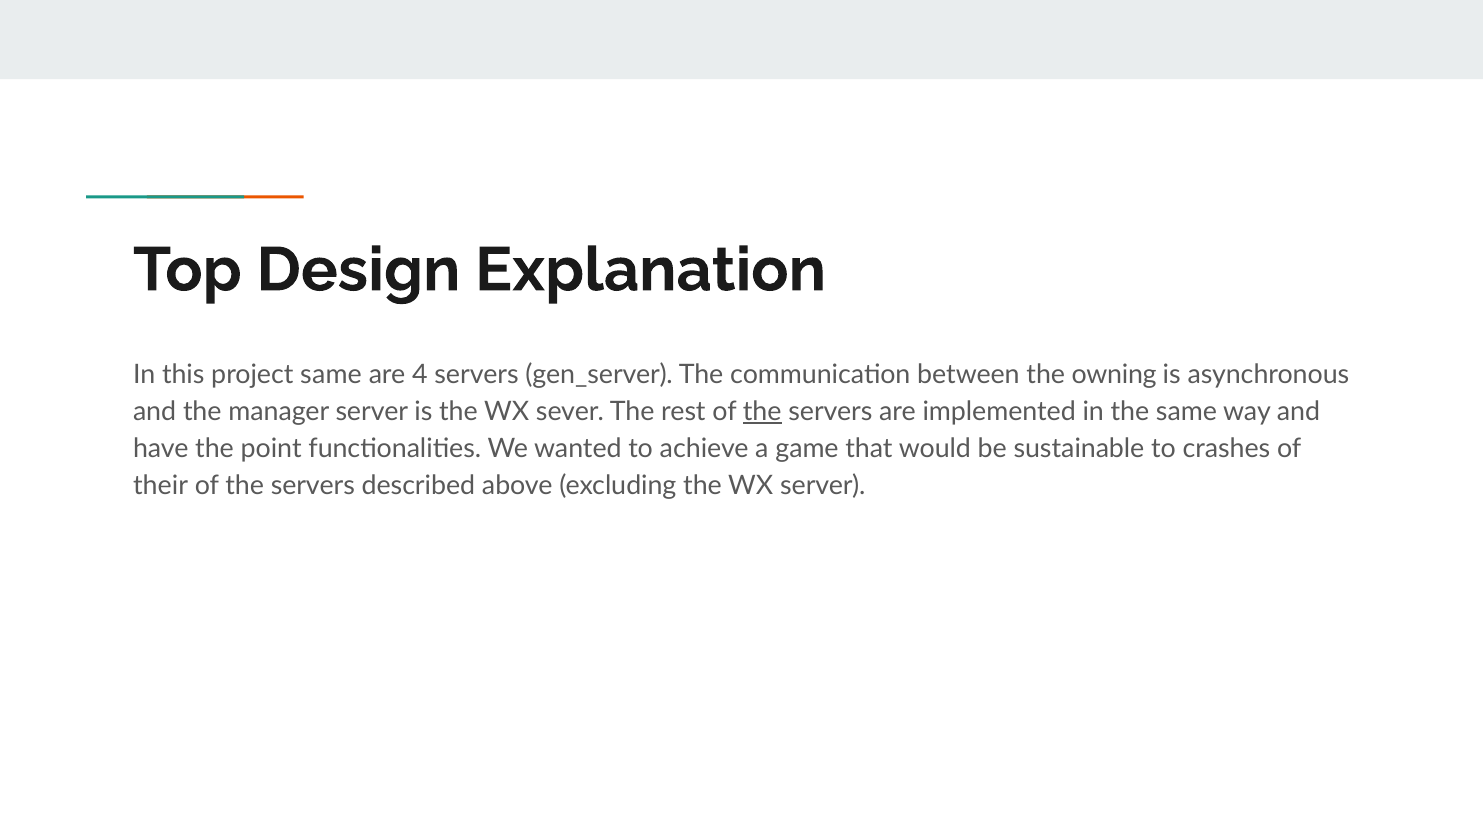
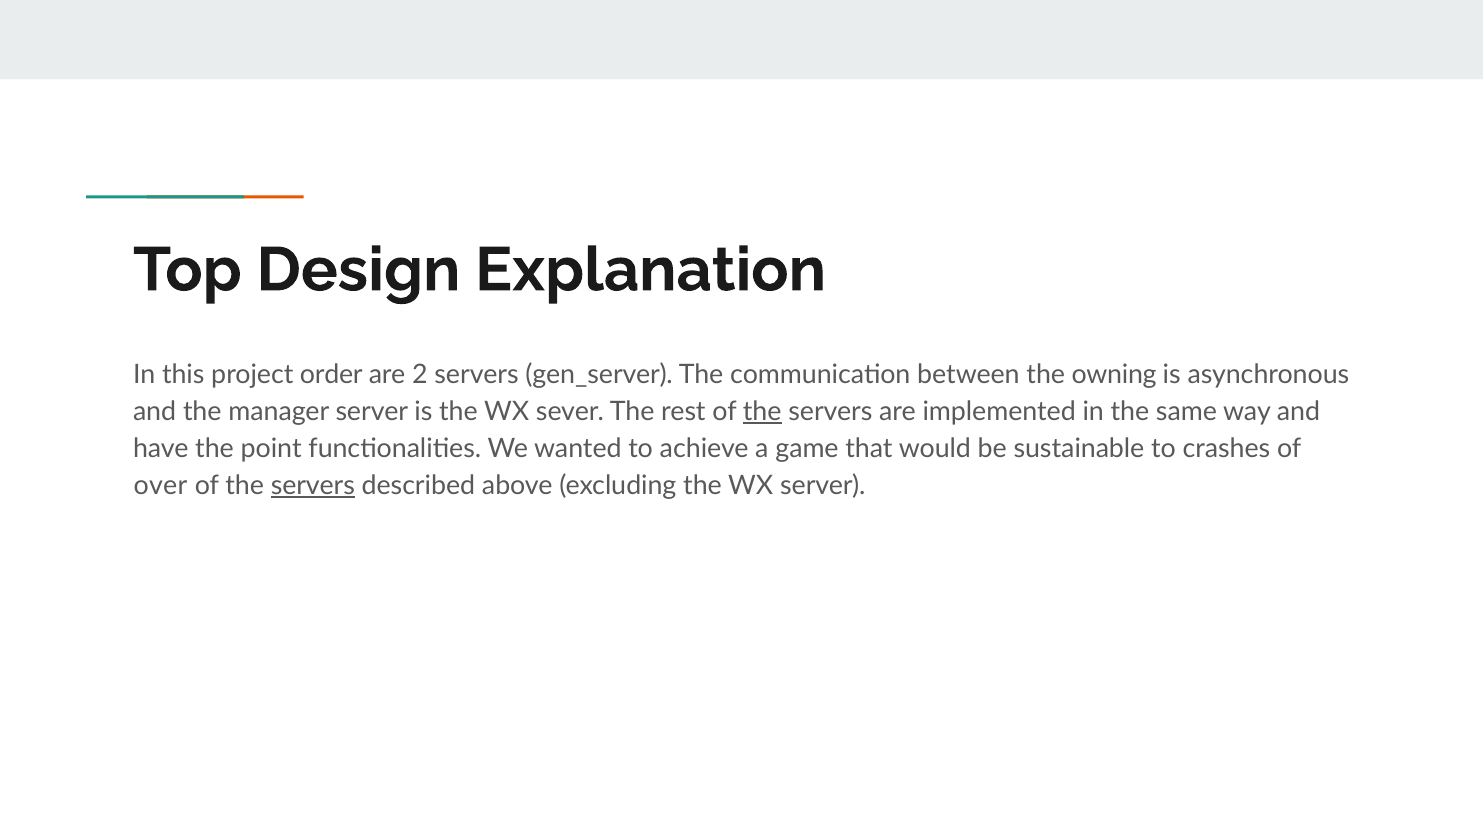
project same: same -> order
4: 4 -> 2
their: their -> over
servers at (313, 486) underline: none -> present
